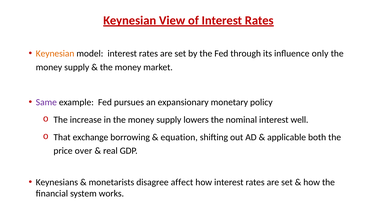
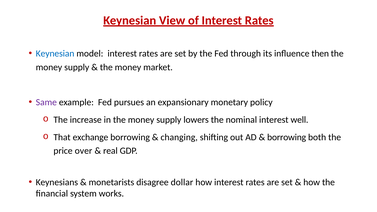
Keynesian at (55, 54) colour: orange -> blue
only: only -> then
equation: equation -> changing
applicable at (287, 137): applicable -> borrowing
affect: affect -> dollar
